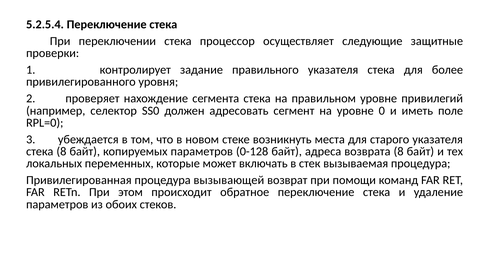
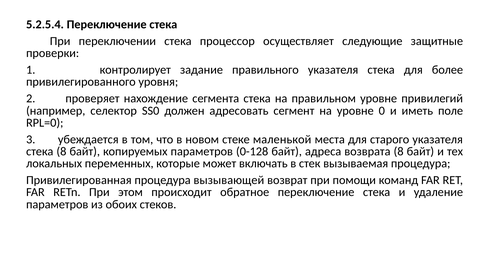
возникнуть: возникнуть -> маленькой
